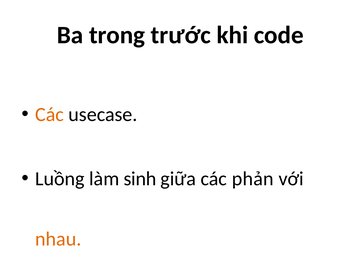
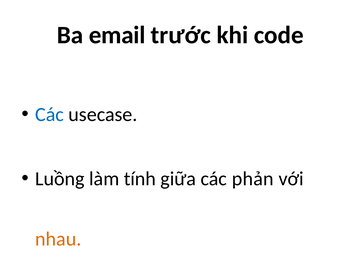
trong: trong -> email
Các at (50, 115) colour: orange -> blue
sinh: sinh -> tính
